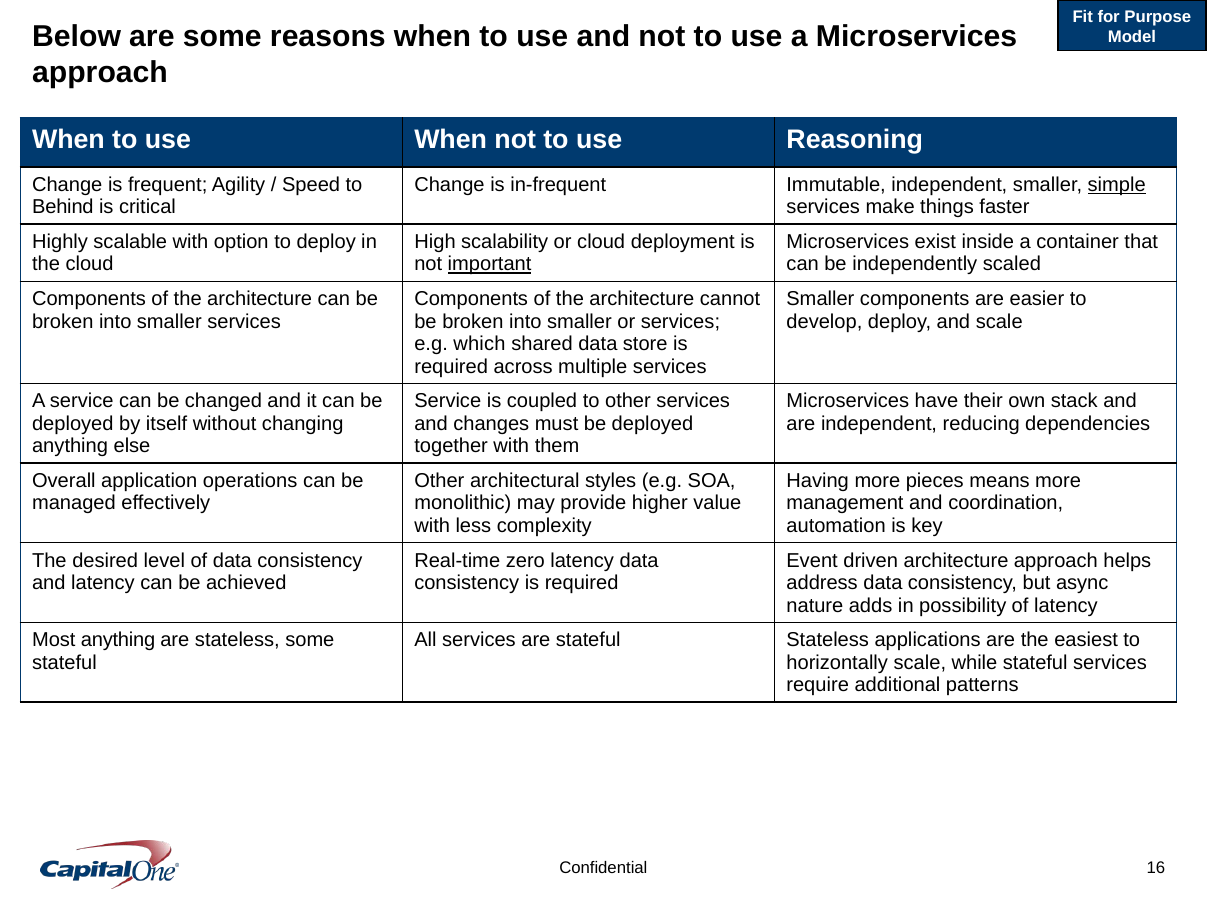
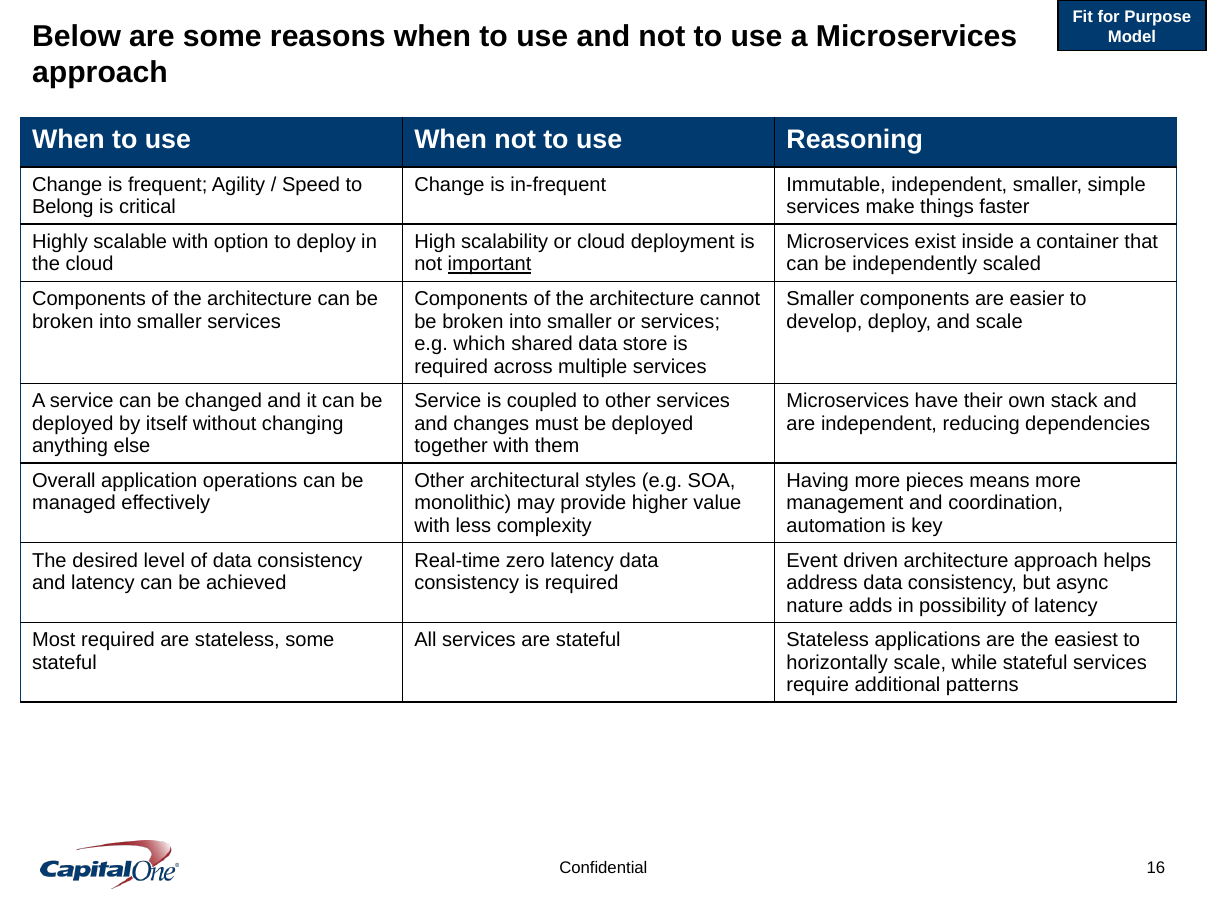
simple underline: present -> none
Behind: Behind -> Belong
Most anything: anything -> required
